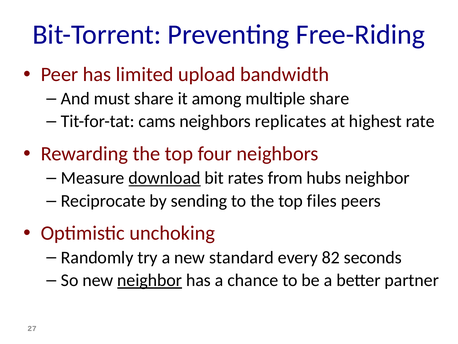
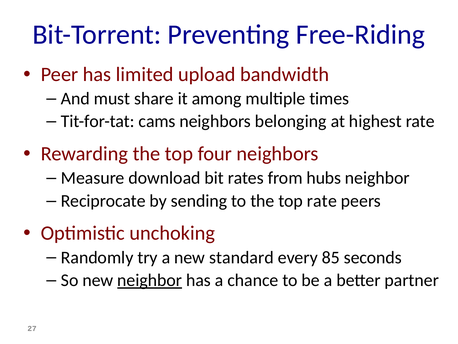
multiple share: share -> times
replicates: replicates -> belonging
download underline: present -> none
top files: files -> rate
82: 82 -> 85
